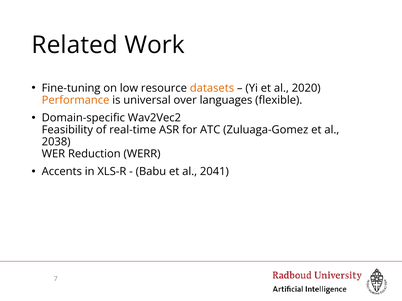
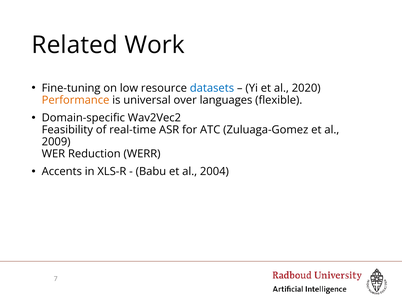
datasets colour: orange -> blue
2038: 2038 -> 2009
2041: 2041 -> 2004
